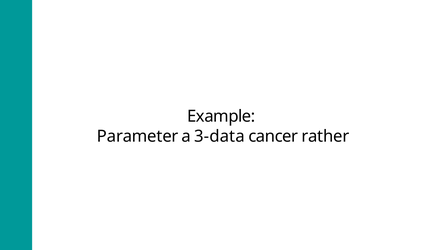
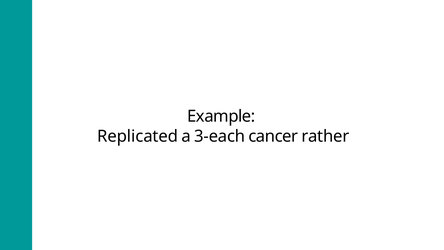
Parameter: Parameter -> Replicated
3-data: 3-data -> 3-each
